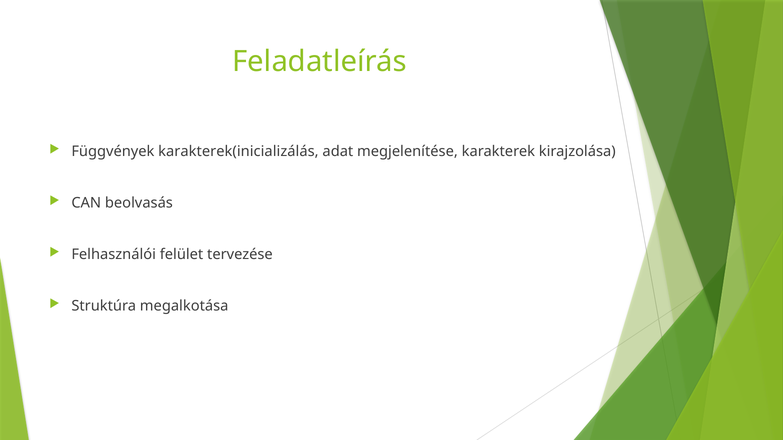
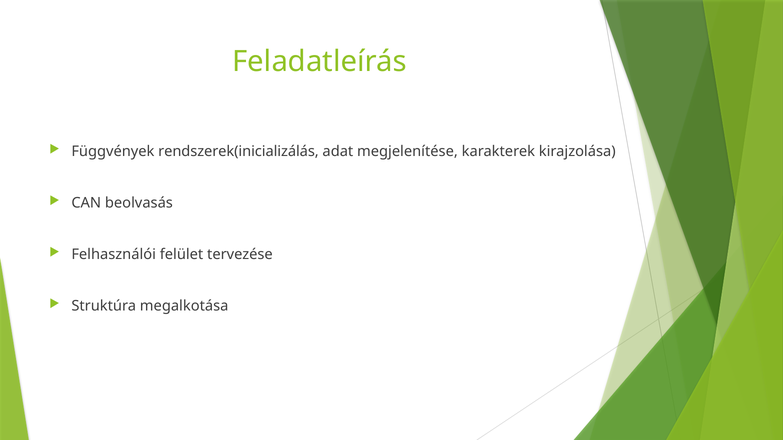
karakterek(inicializálás: karakterek(inicializálás -> rendszerek(inicializálás
